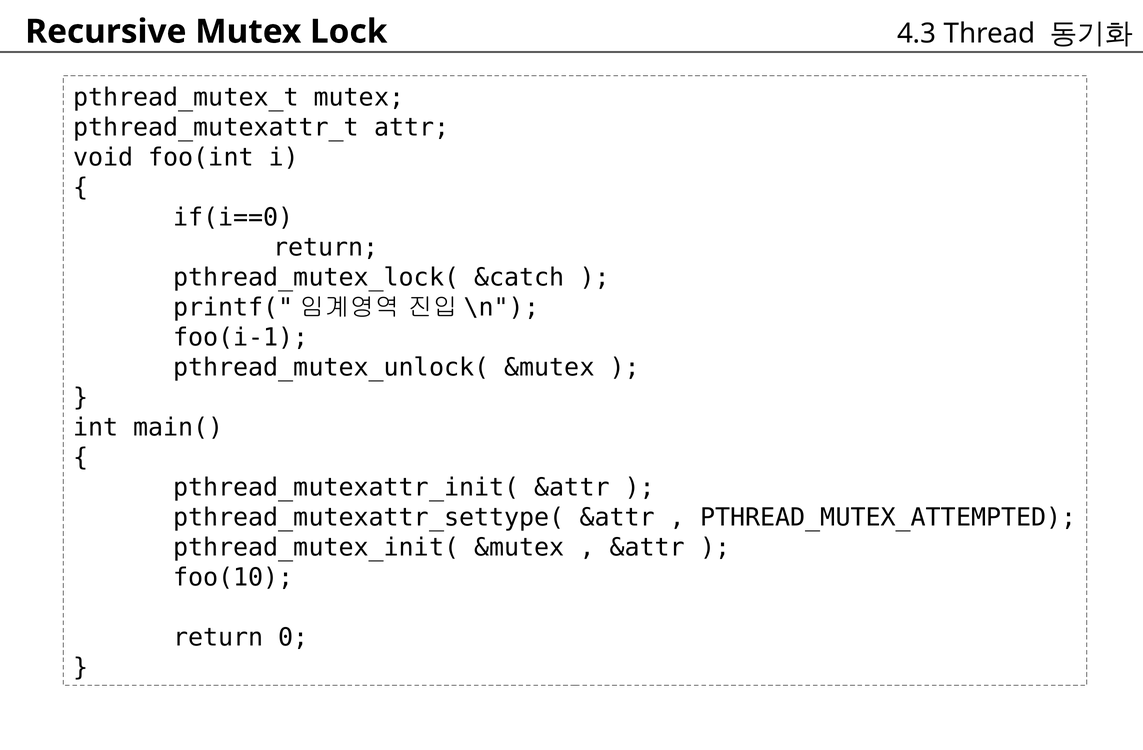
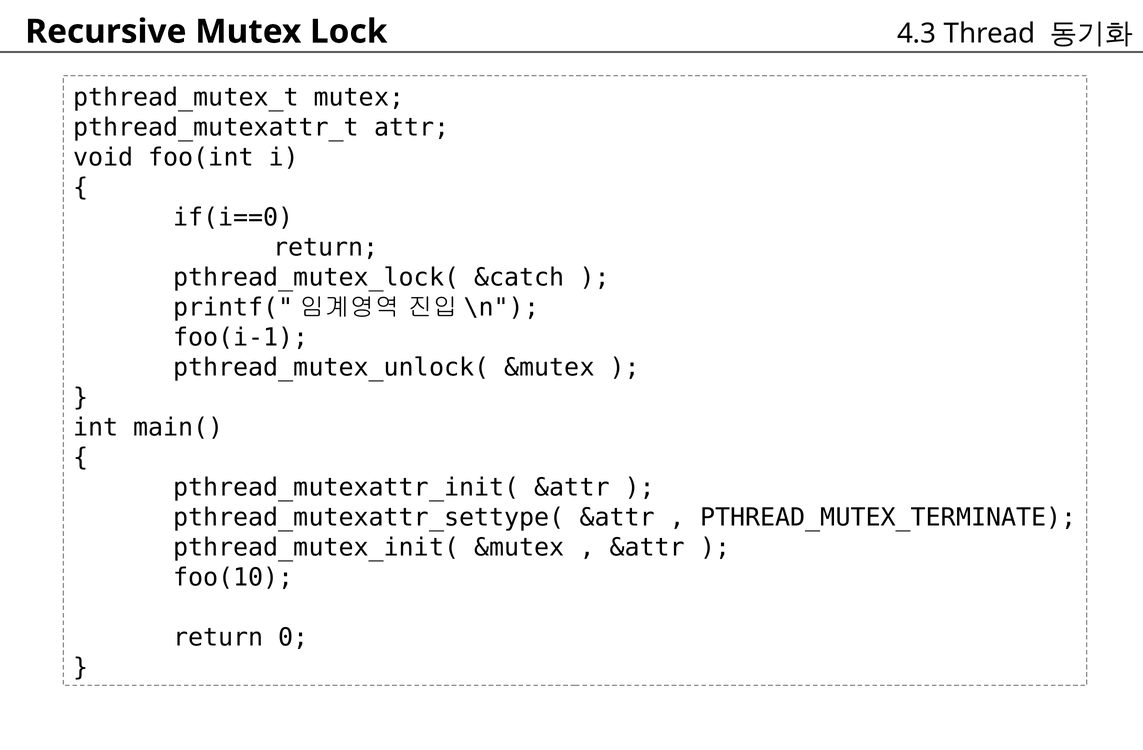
PTHREAD_MUTEX_ATTEMPTED: PTHREAD_MUTEX_ATTEMPTED -> PTHREAD_MUTEX_TERMINATE
